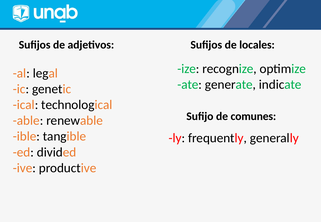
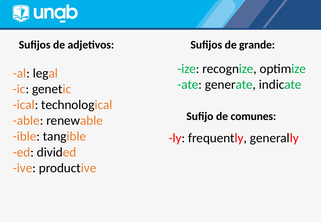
locales: locales -> grande
